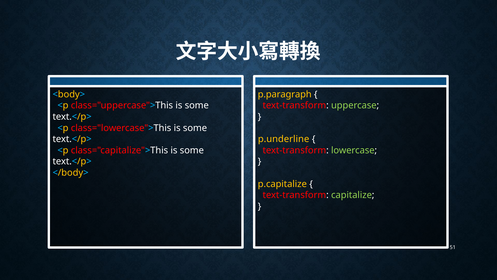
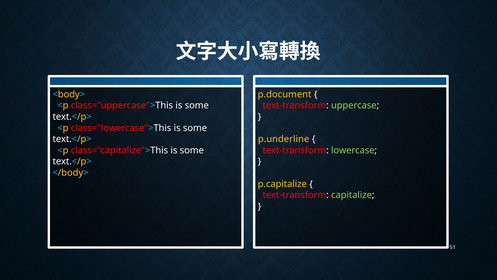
p.paragraph: p.paragraph -> p.document
